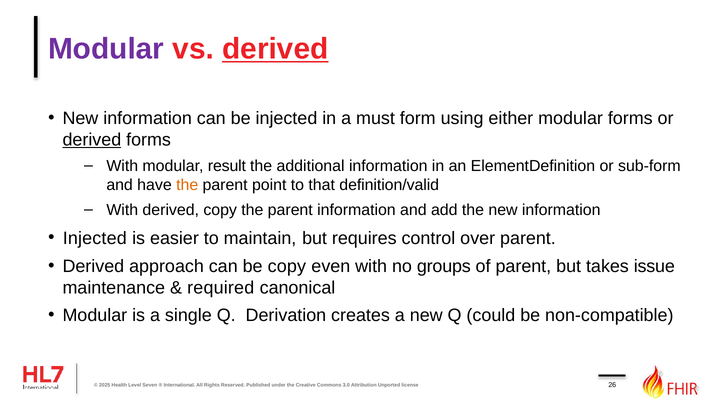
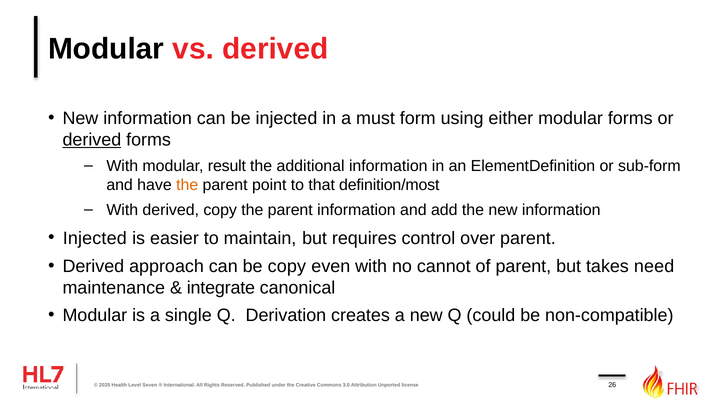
Modular at (106, 49) colour: purple -> black
derived at (275, 49) underline: present -> none
definition/valid: definition/valid -> definition/most
groups: groups -> cannot
issue: issue -> need
required: required -> integrate
